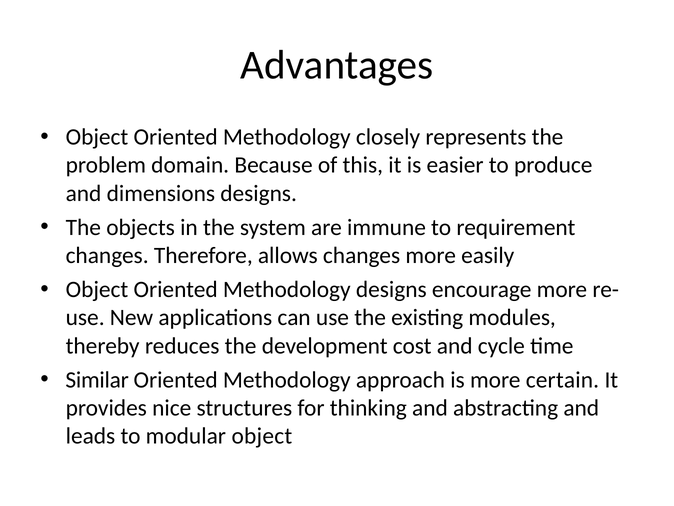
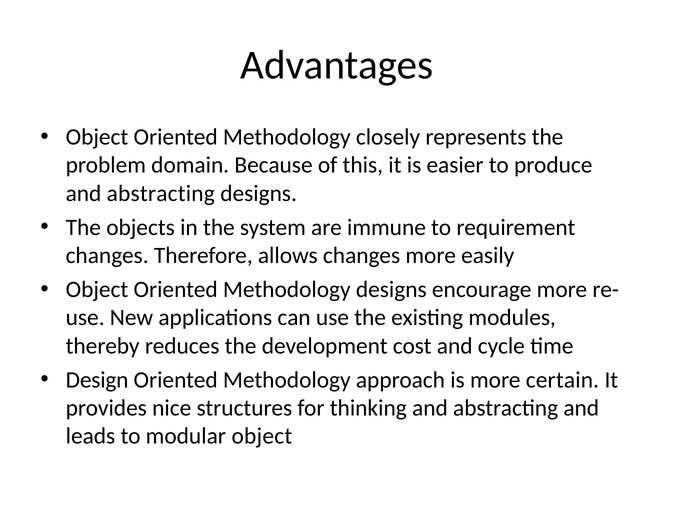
dimensions at (161, 193): dimensions -> abstracting
Similar: Similar -> Design
